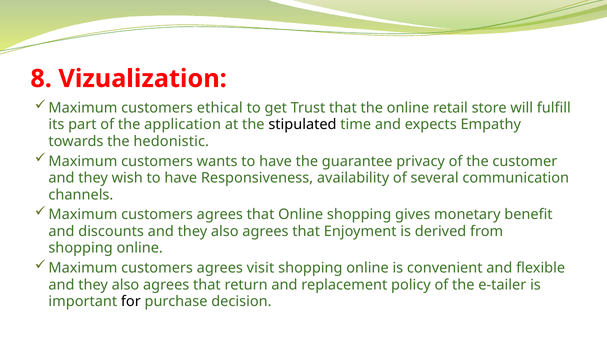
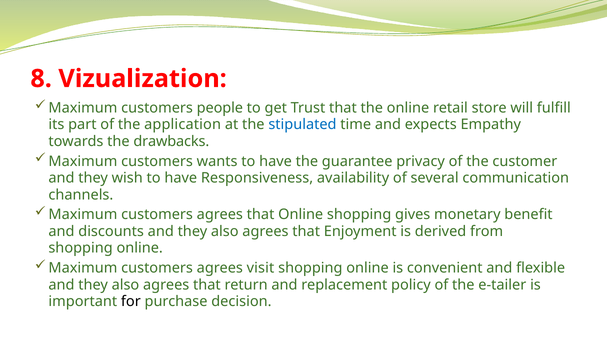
ethical: ethical -> people
stipulated colour: black -> blue
hedonistic: hedonistic -> drawbacks
